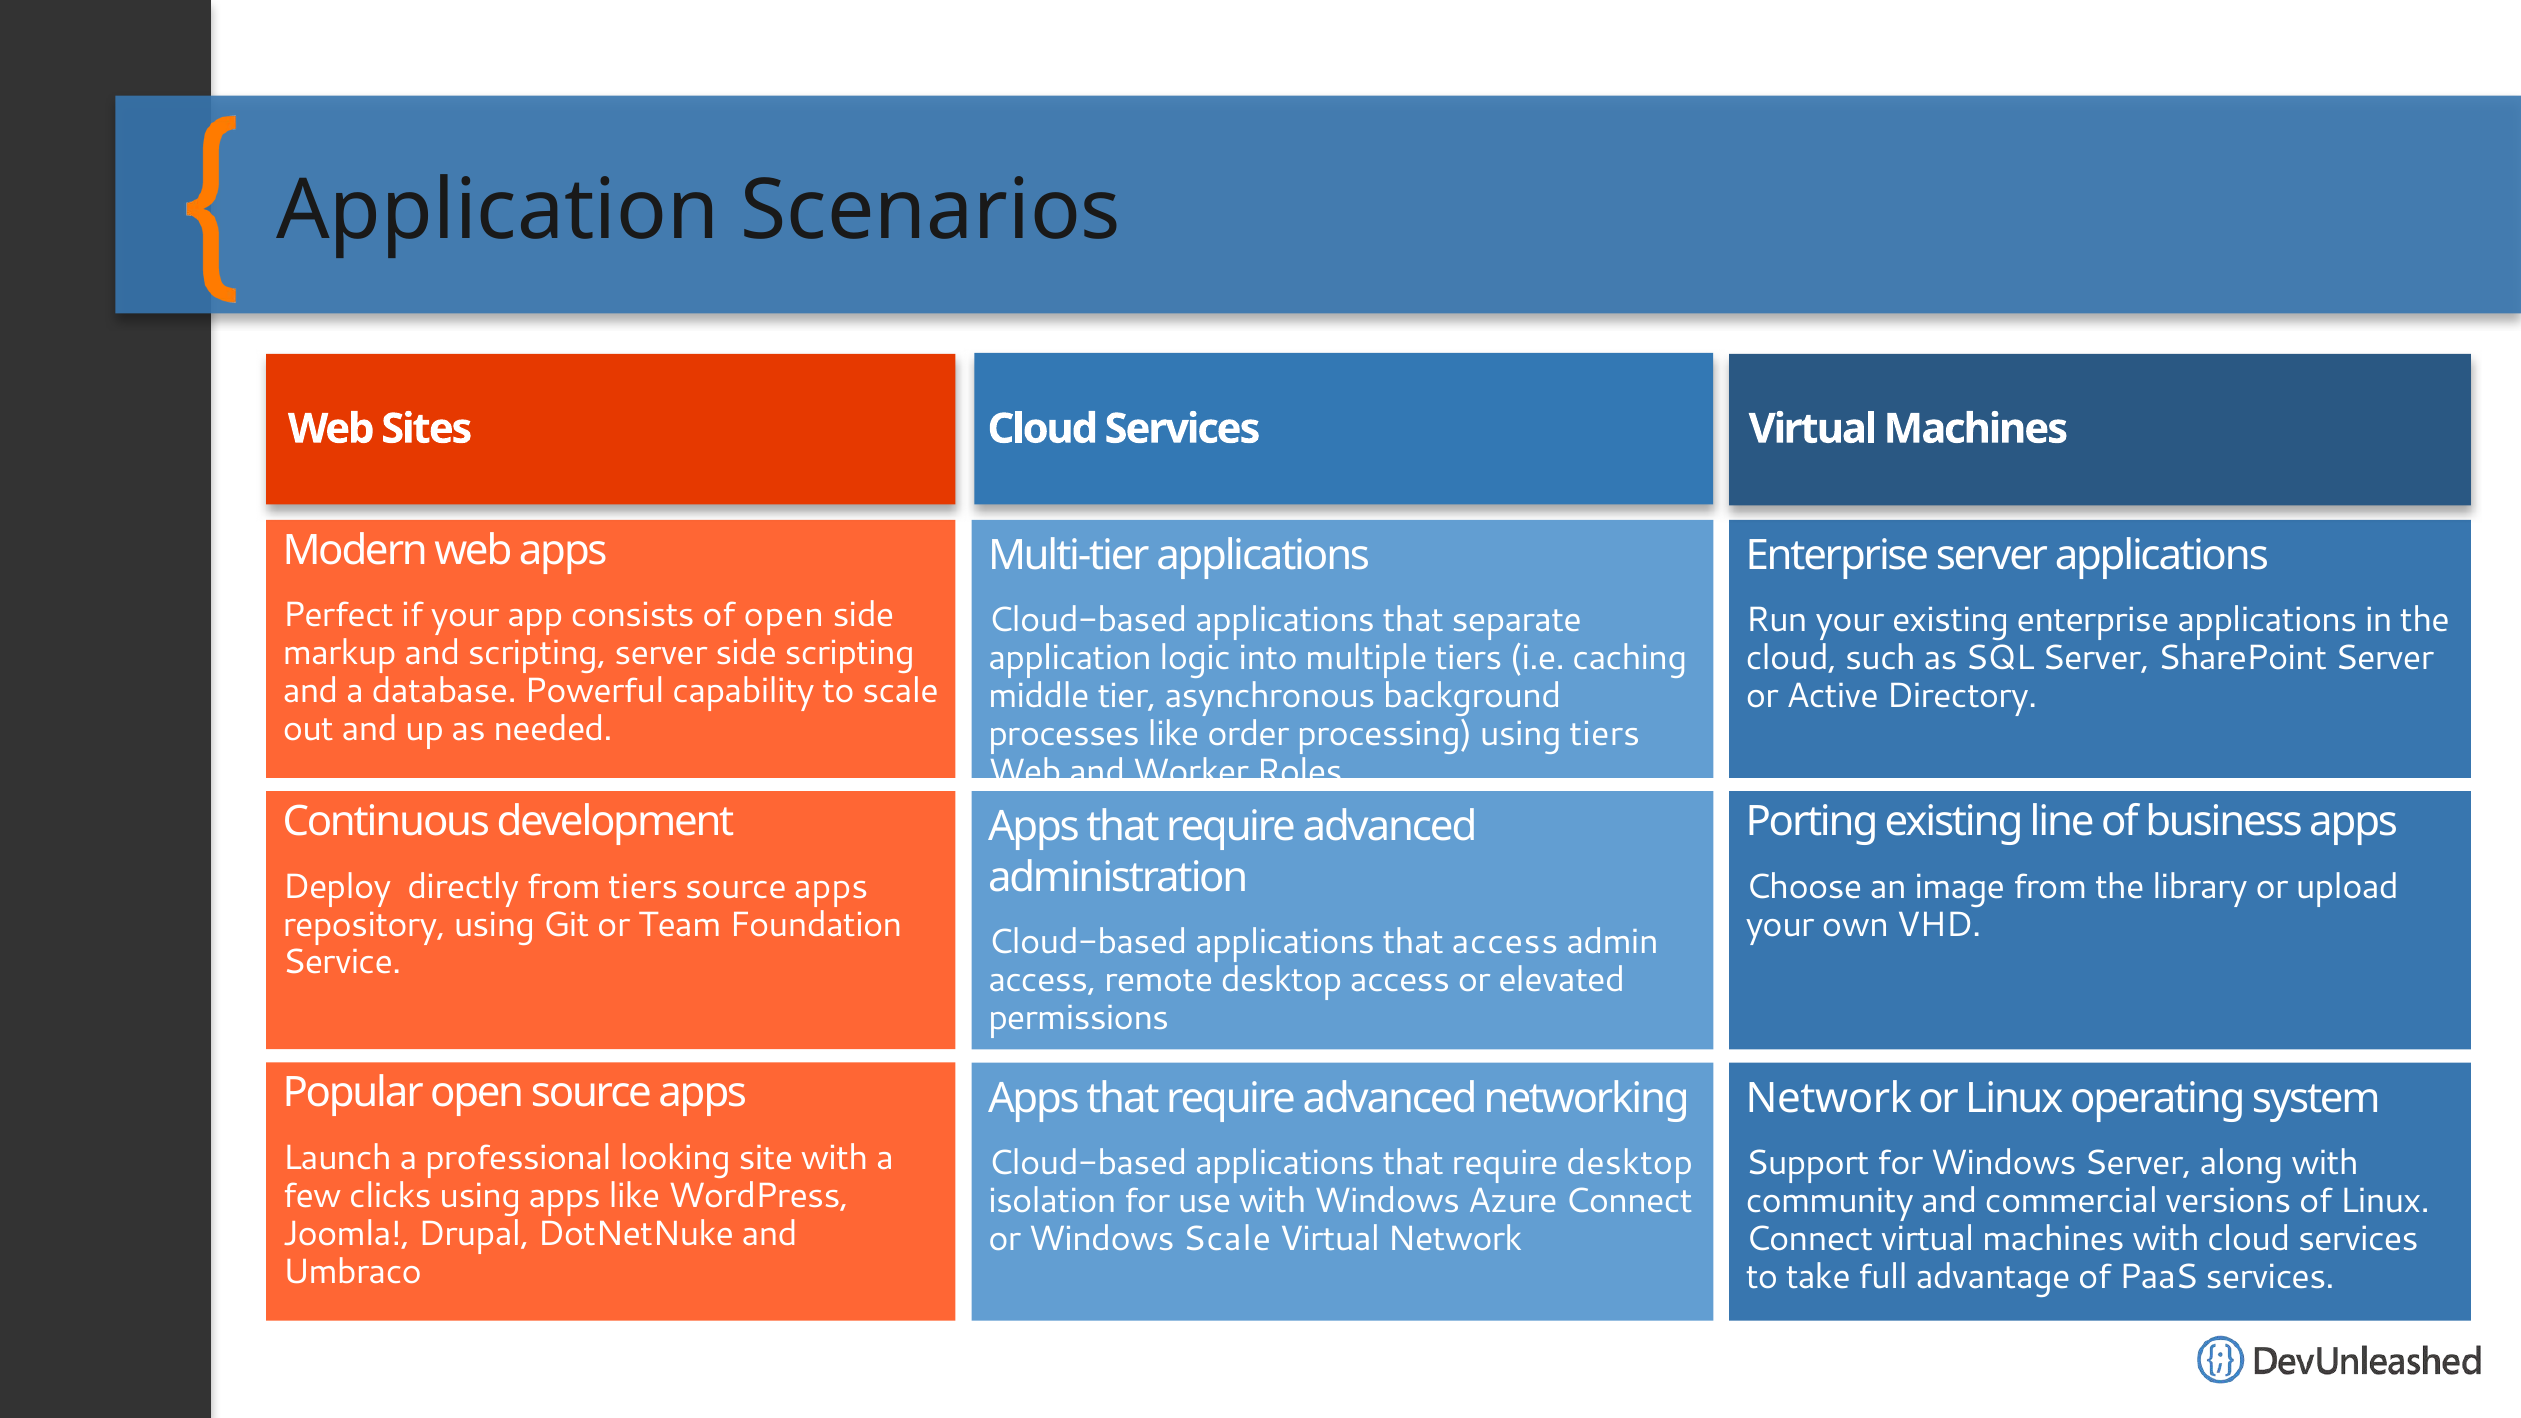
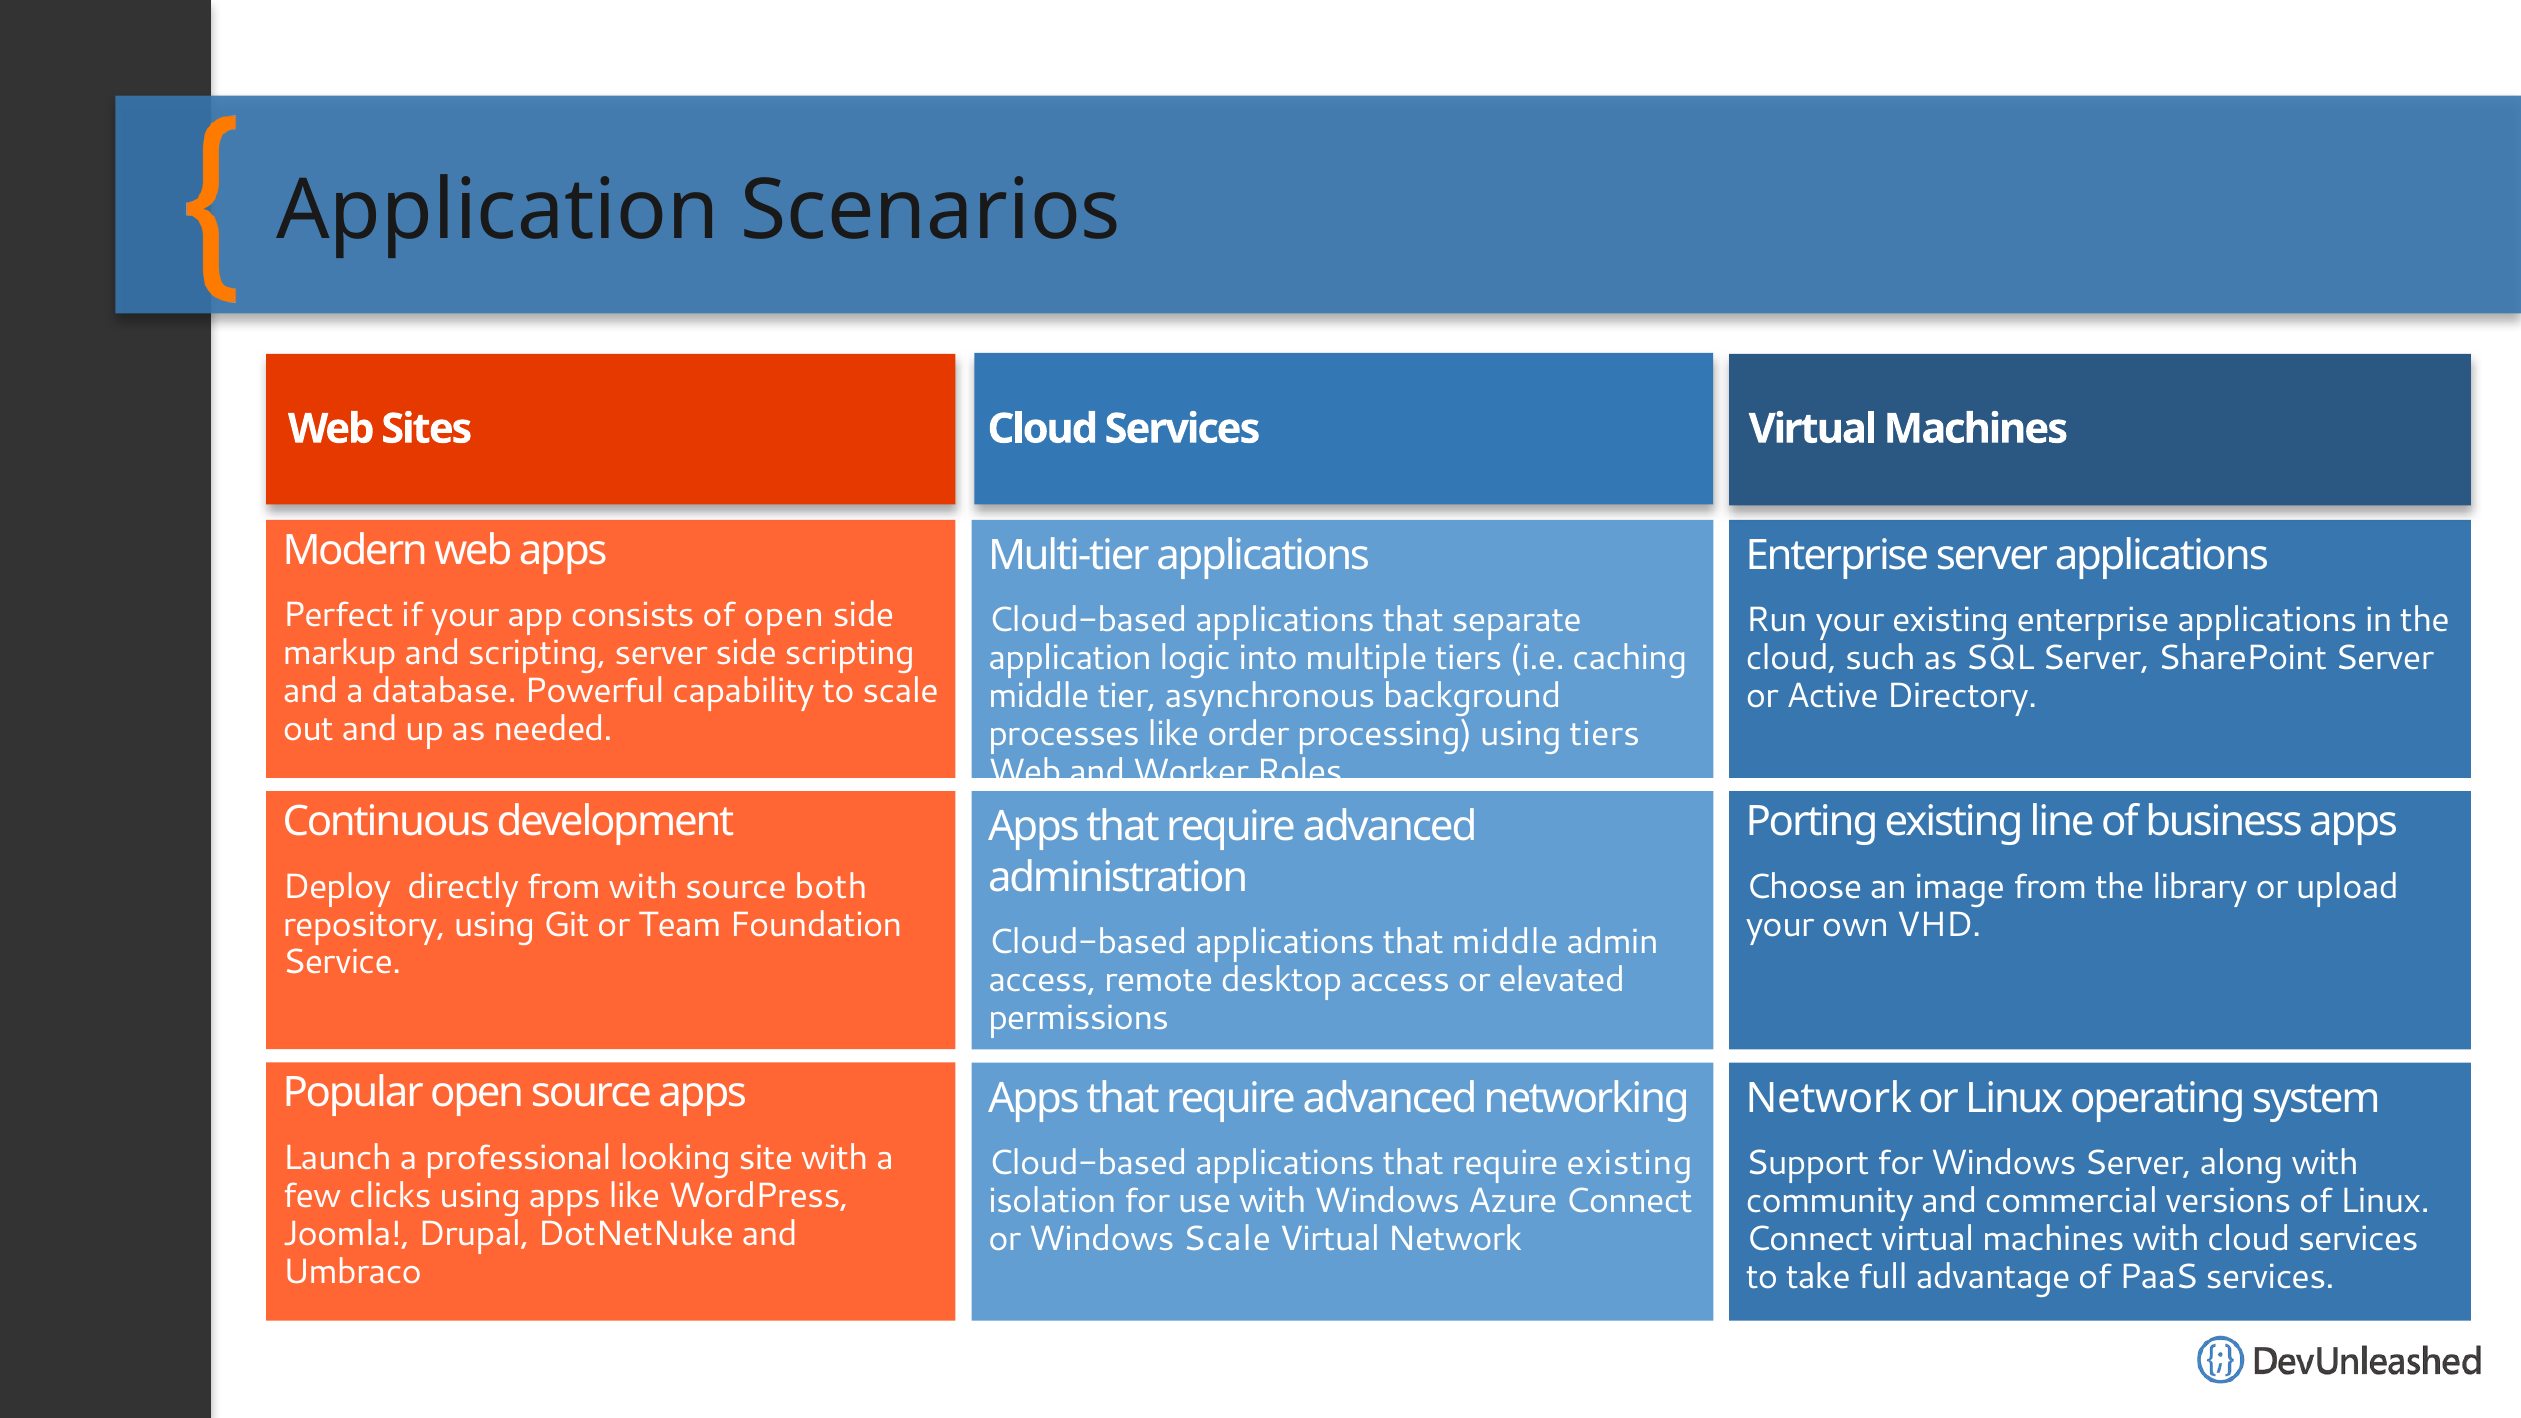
from tiers: tiers -> with
apps at (831, 887): apps -> both
that access: access -> middle
require desktop: desktop -> existing
